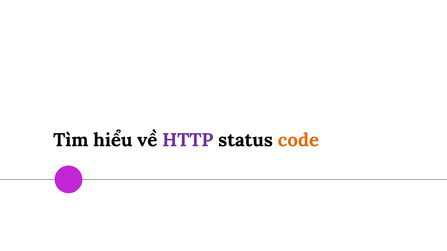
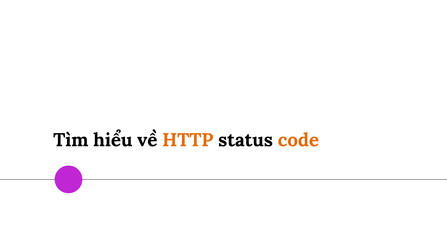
HTTP colour: purple -> orange
